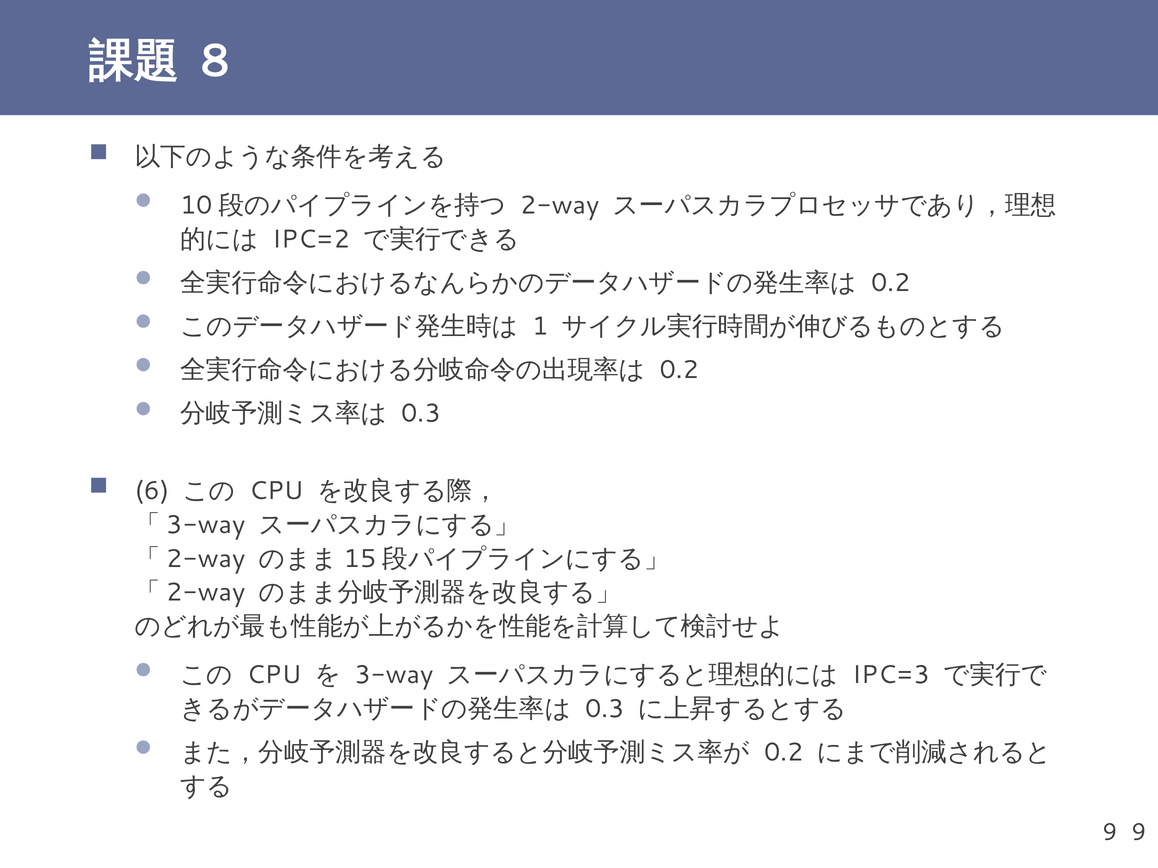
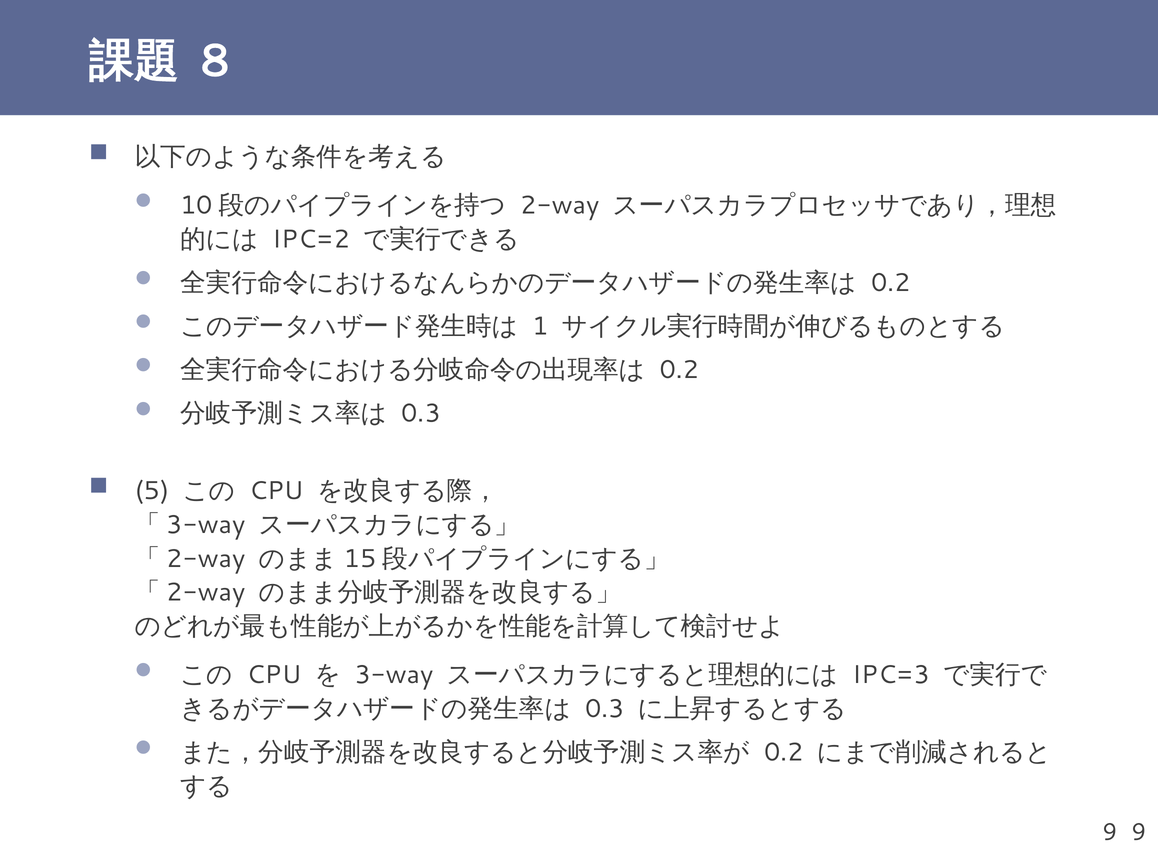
6: 6 -> 5
